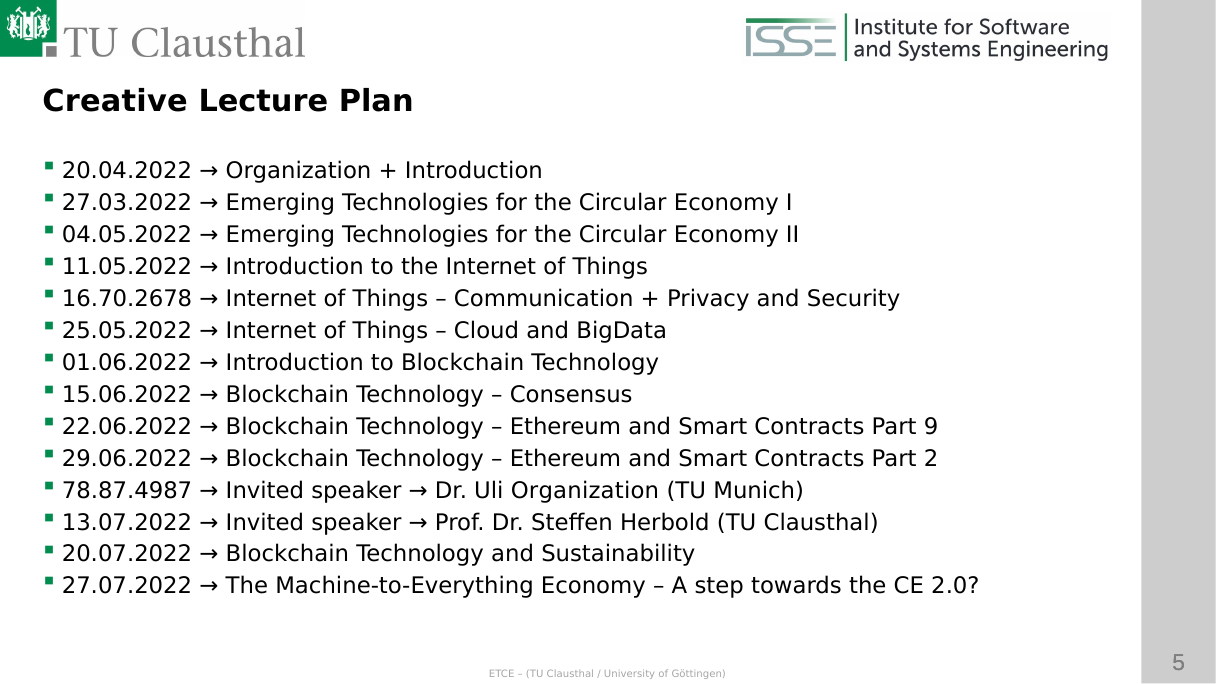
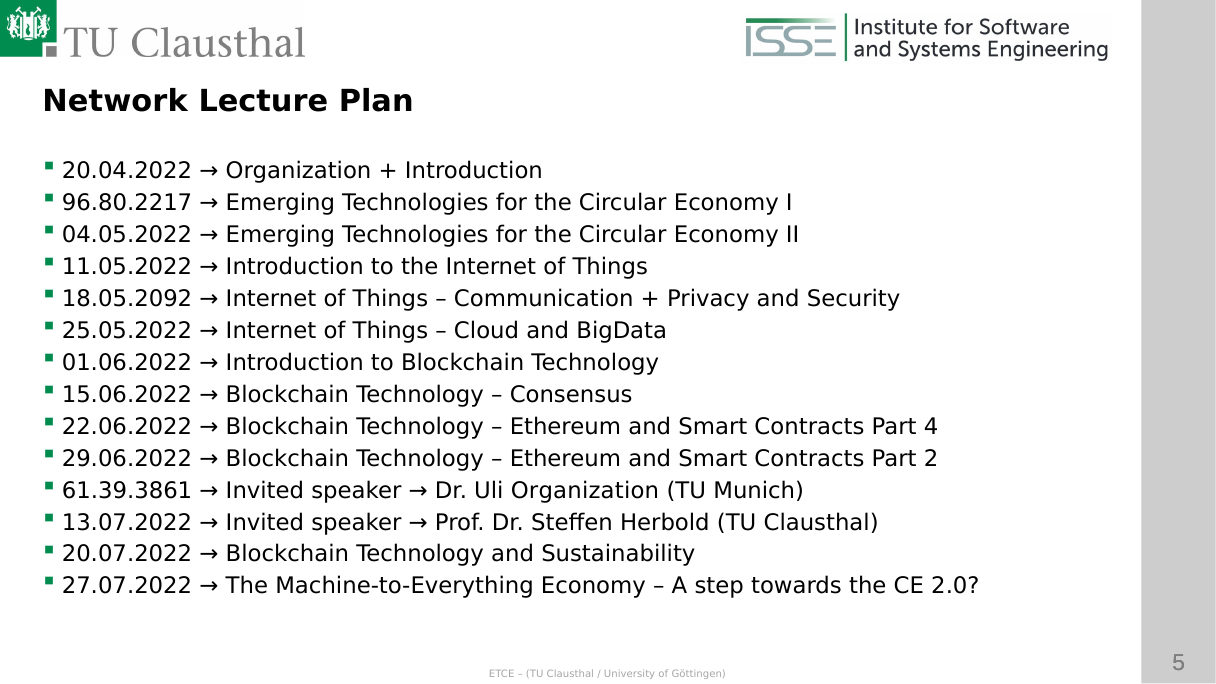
Creative: Creative -> Network
27.03.2022: 27.03.2022 -> 96.80.2217
16.70.2678: 16.70.2678 -> 18.05.2092
9: 9 -> 4
78.87.4987: 78.87.4987 -> 61.39.3861
